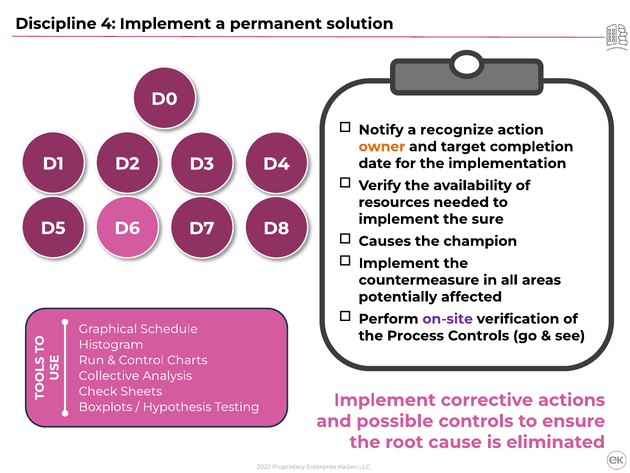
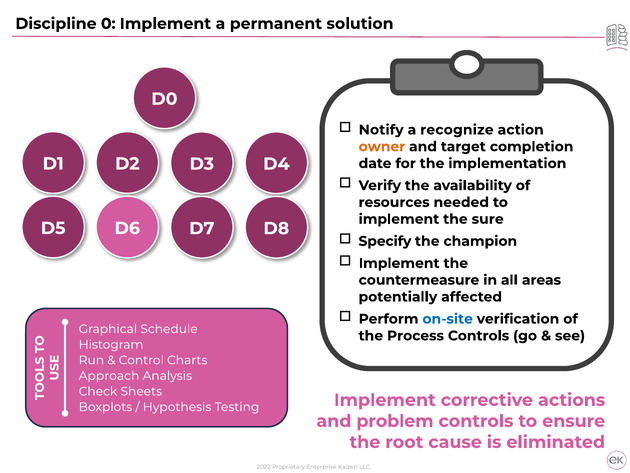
4: 4 -> 0
Causes: Causes -> Specify
on-site colour: purple -> blue
Collective: Collective -> Approach
possible: possible -> problem
